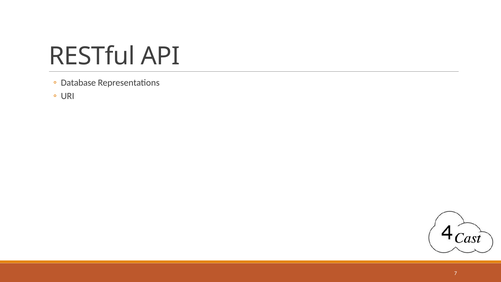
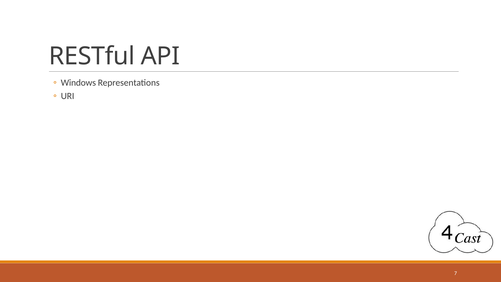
Database: Database -> Windows
